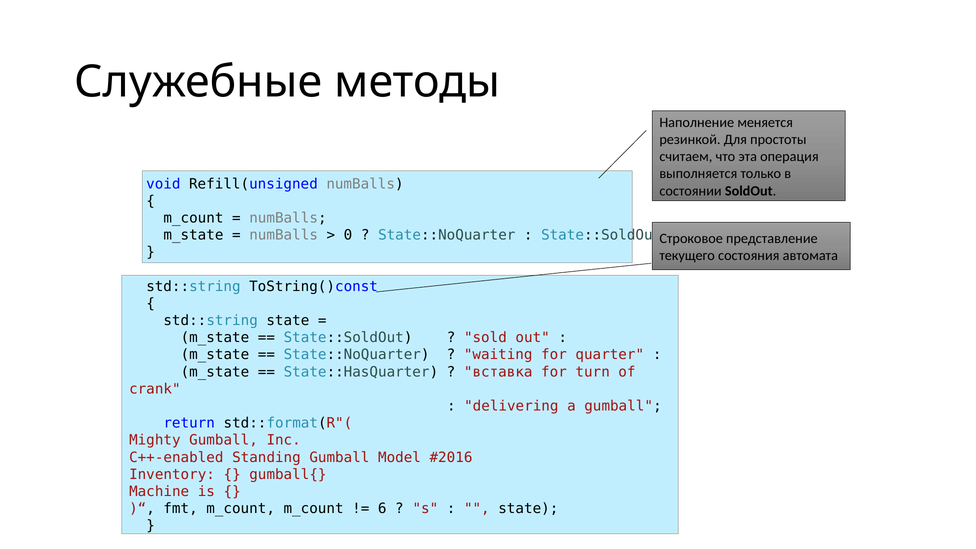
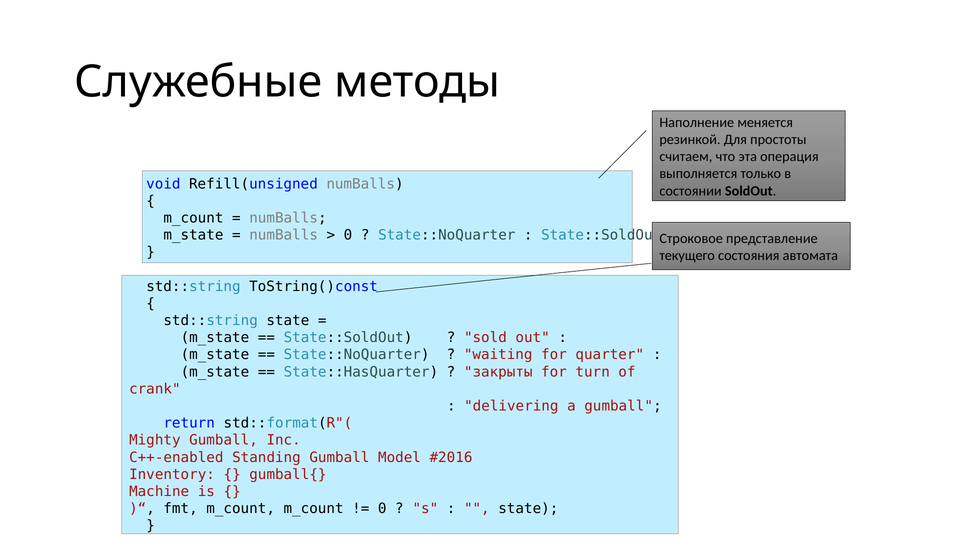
вставка: вставка -> закрыты
6 at (382, 509): 6 -> 0
